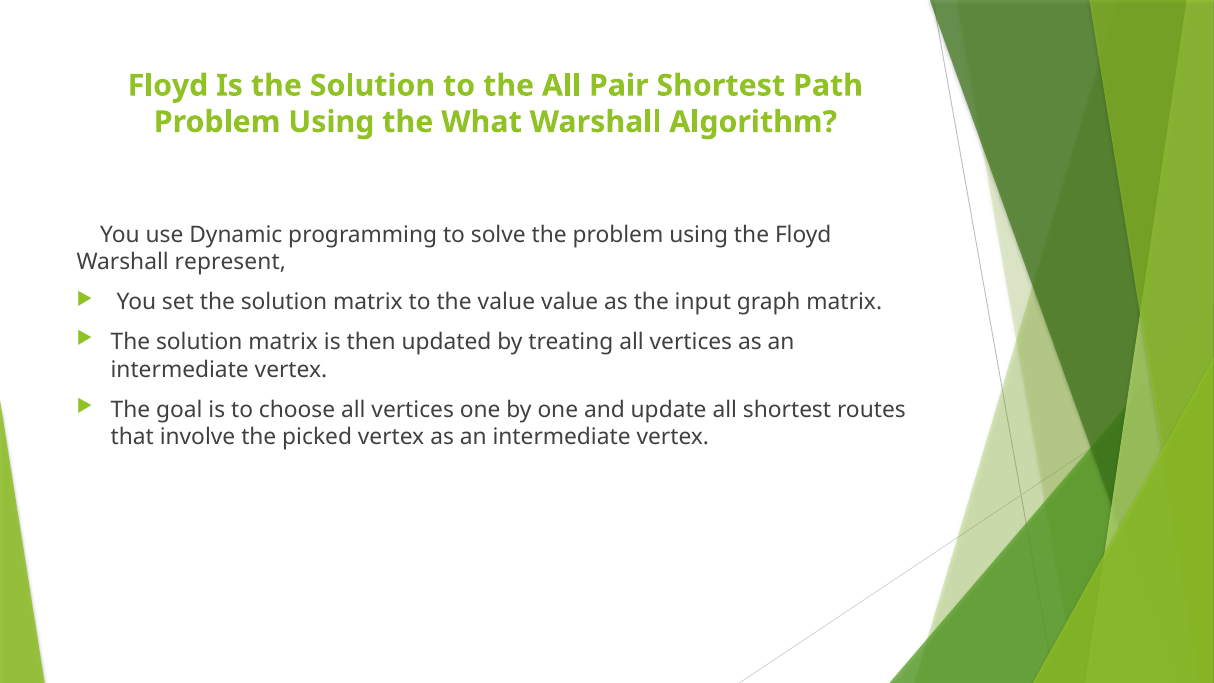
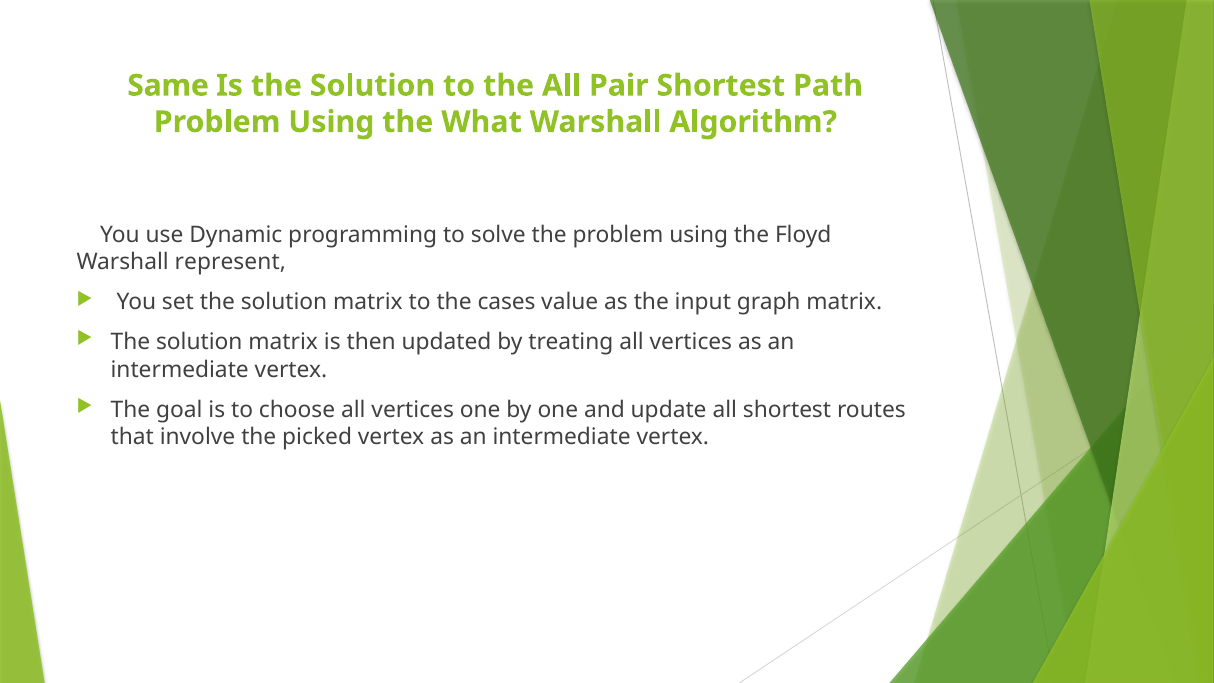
Floyd at (168, 86): Floyd -> Same
the value: value -> cases
